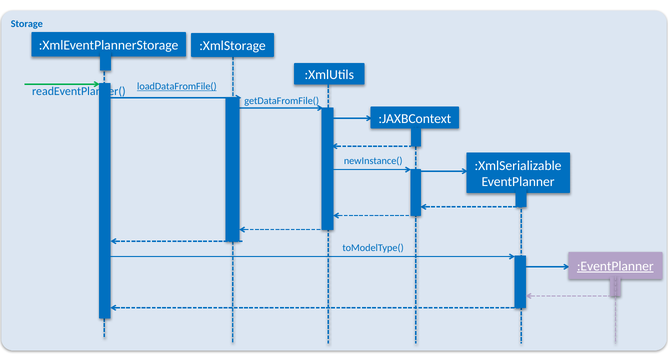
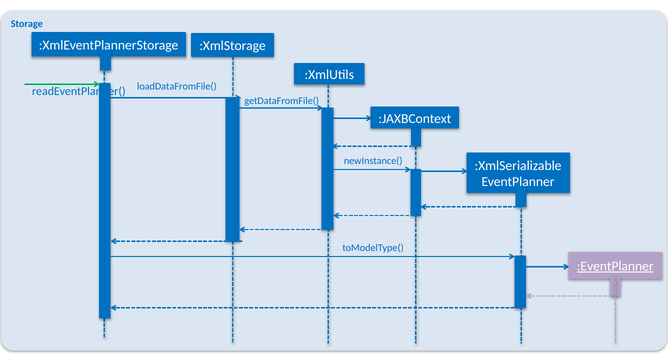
loadDataFromFile( underline: present -> none
